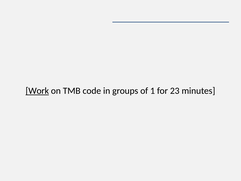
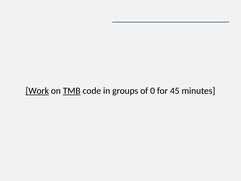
TMB underline: none -> present
1: 1 -> 0
23: 23 -> 45
